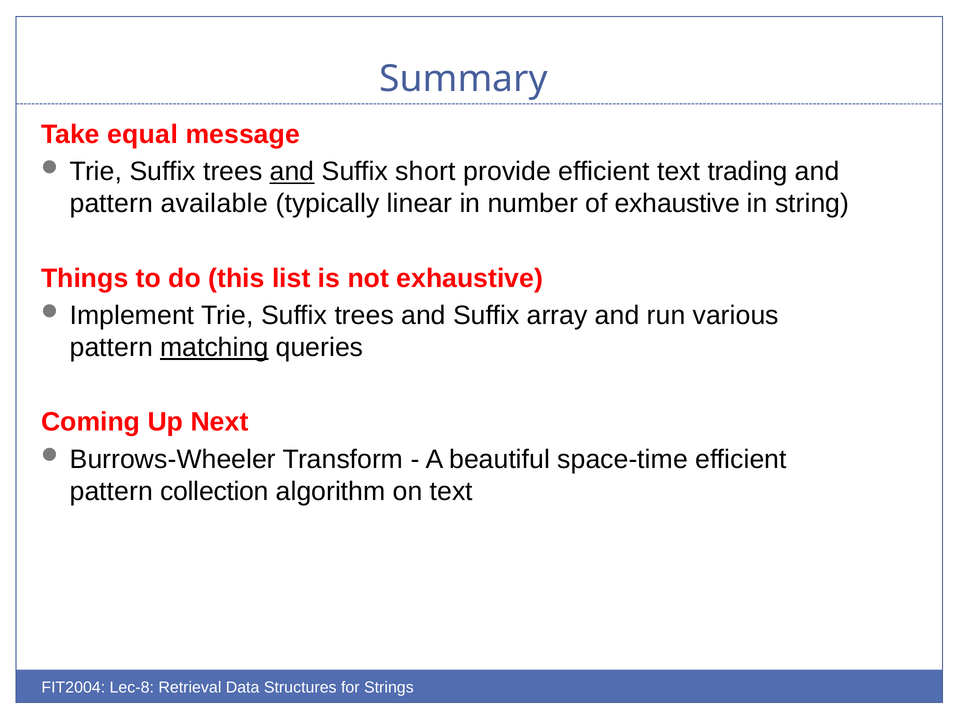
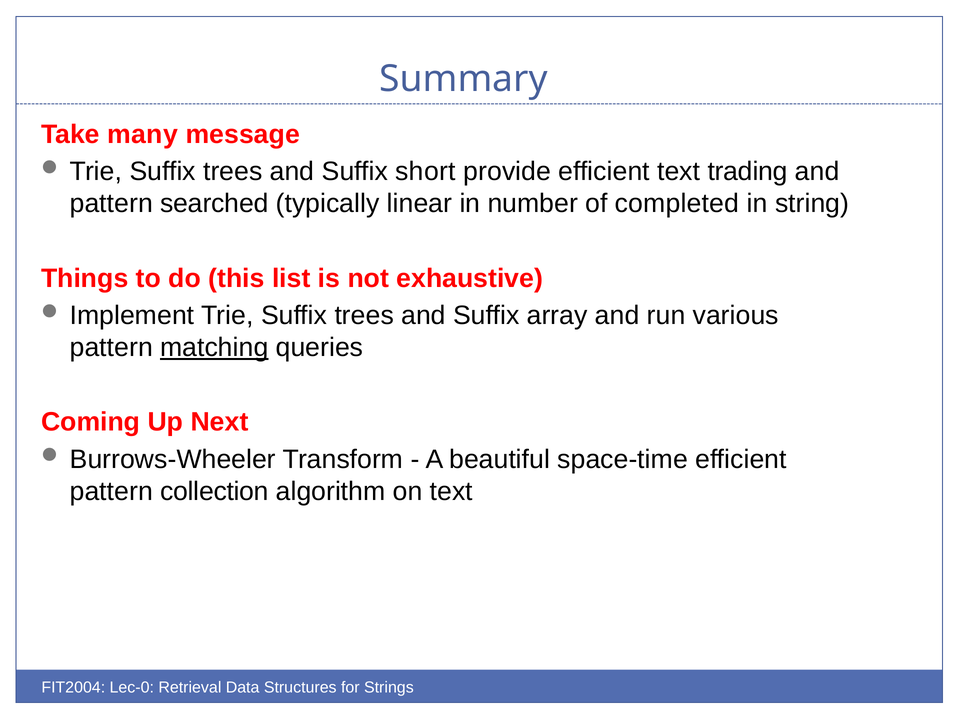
equal: equal -> many
and at (292, 172) underline: present -> none
available: available -> searched
of exhaustive: exhaustive -> completed
Lec-8: Lec-8 -> Lec-0
